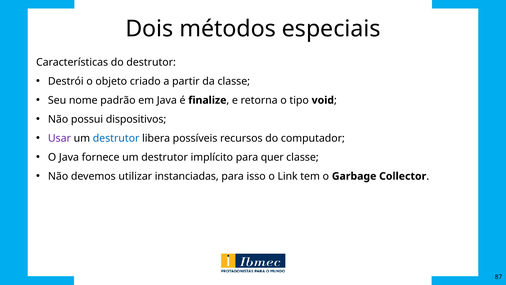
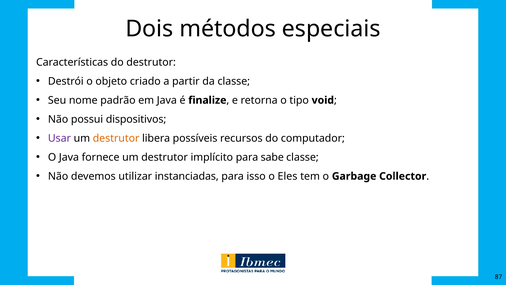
destrutor at (116, 138) colour: blue -> orange
quer: quer -> sabe
Link: Link -> Eles
